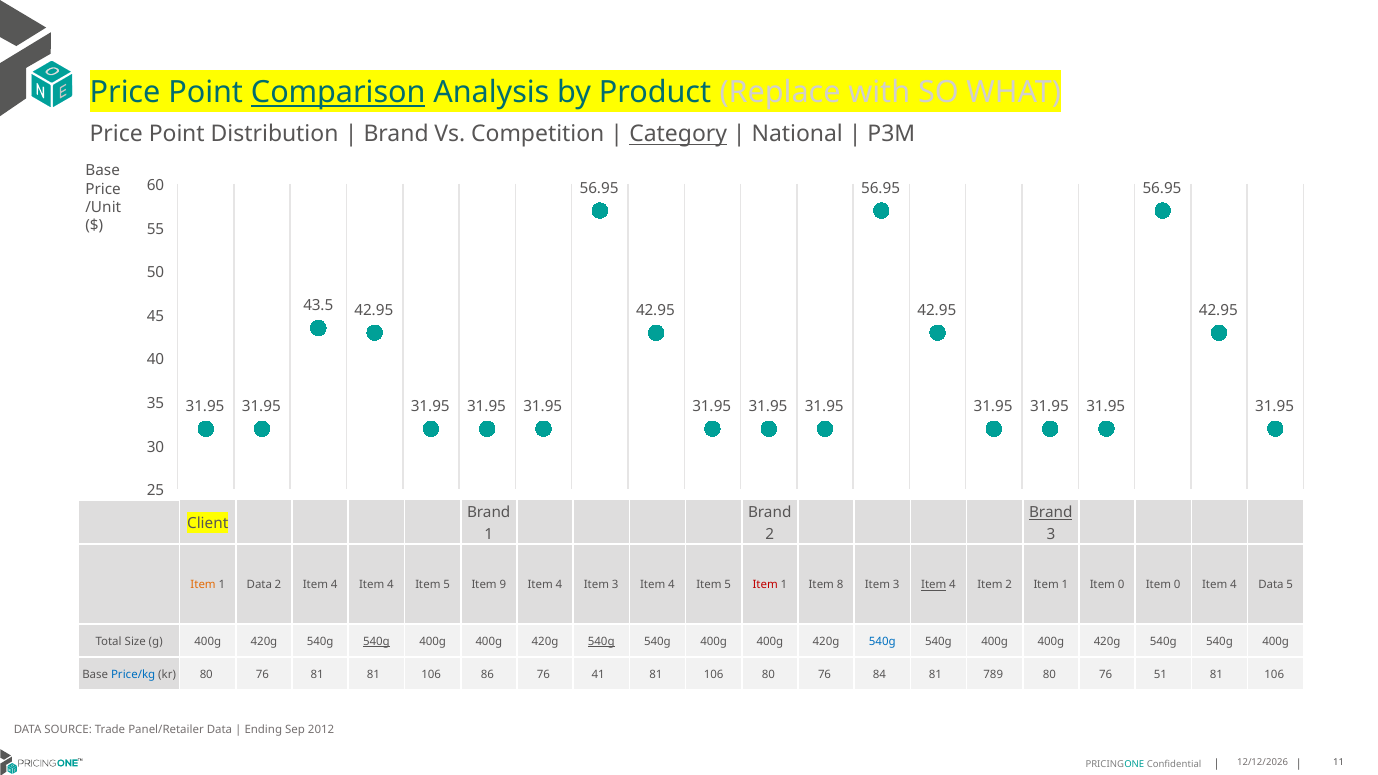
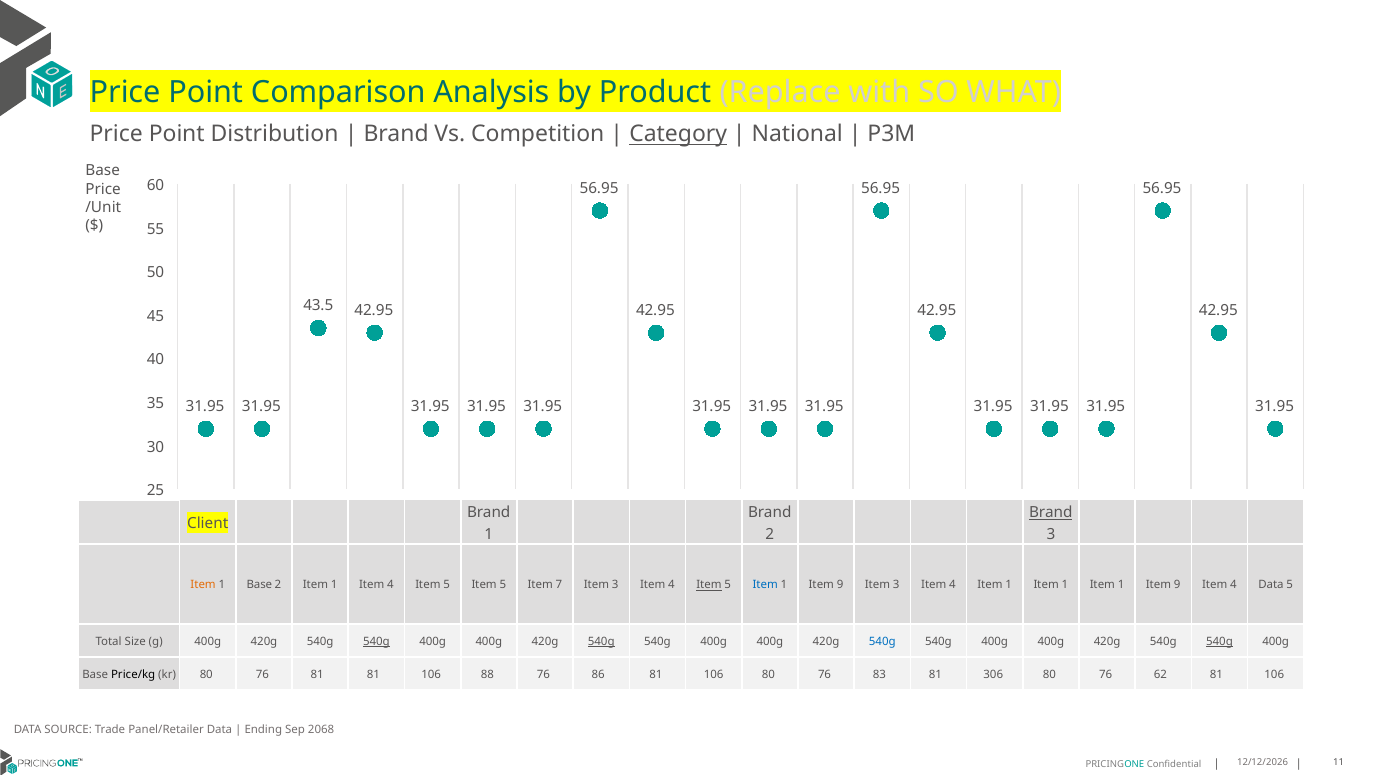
Comparison underline: present -> none
1 Data: Data -> Base
2 Item 4: 4 -> 1
5 Item 9: 9 -> 5
4 at (559, 585): 4 -> 7
Item at (709, 585) underline: none -> present
Item at (765, 585) colour: red -> blue
8 at (840, 585): 8 -> 9
Item at (934, 585) underline: present -> none
4 Item 2: 2 -> 1
0 at (1121, 585): 0 -> 1
0 at (1177, 585): 0 -> 9
540g at (1220, 641) underline: none -> present
Price/kg colour: blue -> black
86: 86 -> 88
41: 41 -> 86
84: 84 -> 83
789: 789 -> 306
51: 51 -> 62
2012: 2012 -> 2068
